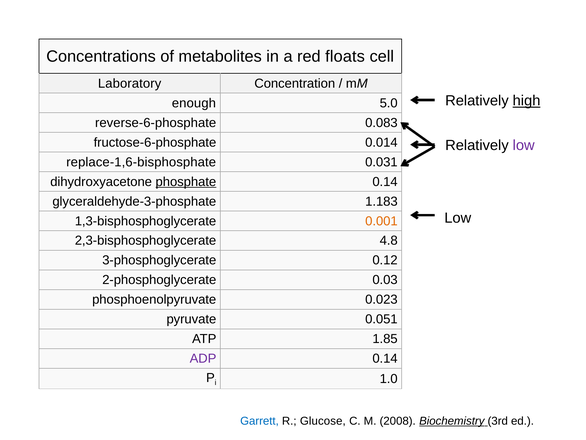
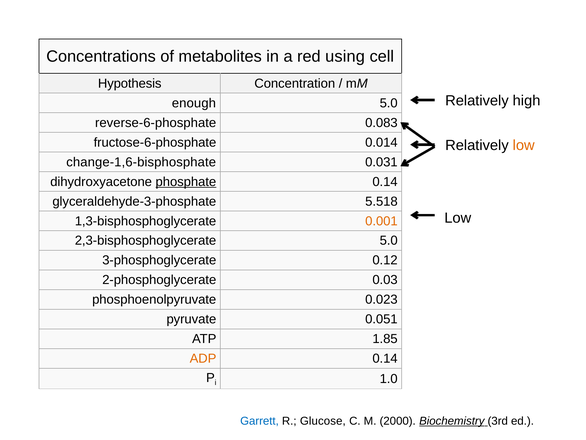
floats: floats -> using
Laboratory: Laboratory -> Hypothesis
high underline: present -> none
low at (524, 145) colour: purple -> orange
replace-1,6-bisphosphate: replace-1,6-bisphosphate -> change-1,6-bisphosphate
1.183: 1.183 -> 5.518
2,3-bisphosphoglycerate 4.8: 4.8 -> 5.0
ADP colour: purple -> orange
2008: 2008 -> 2000
